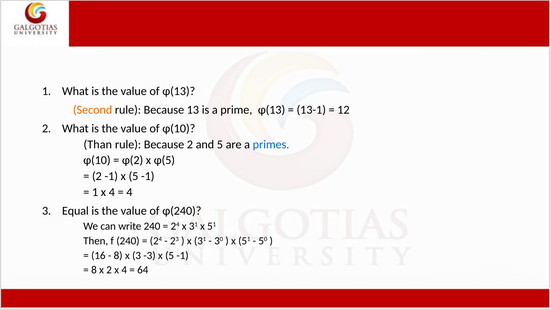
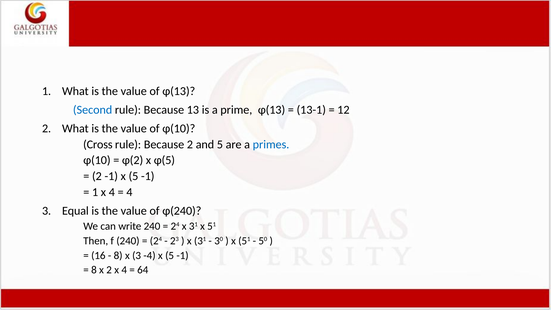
Second colour: orange -> blue
Than: Than -> Cross
-3: -3 -> -4
